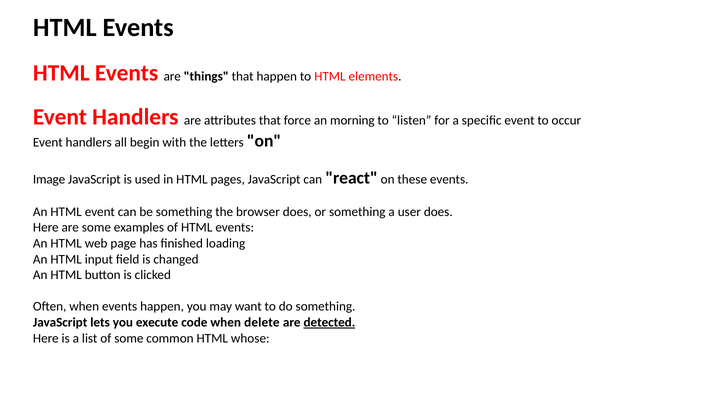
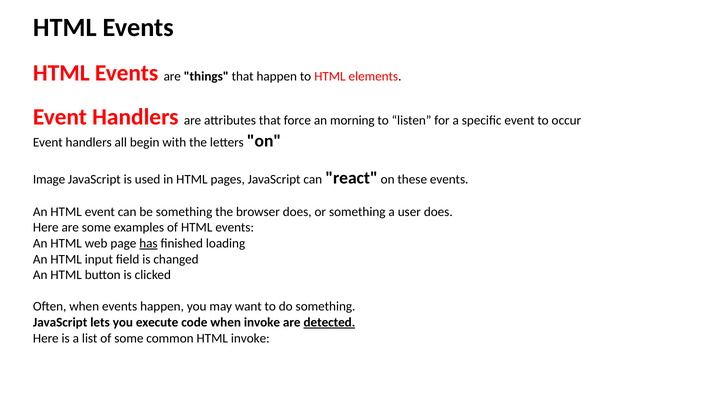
has underline: none -> present
when delete: delete -> invoke
HTML whose: whose -> invoke
